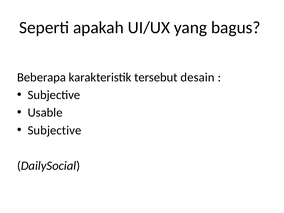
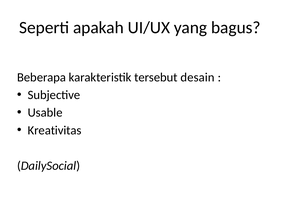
Subjective at (55, 130): Subjective -> Kreativitas
